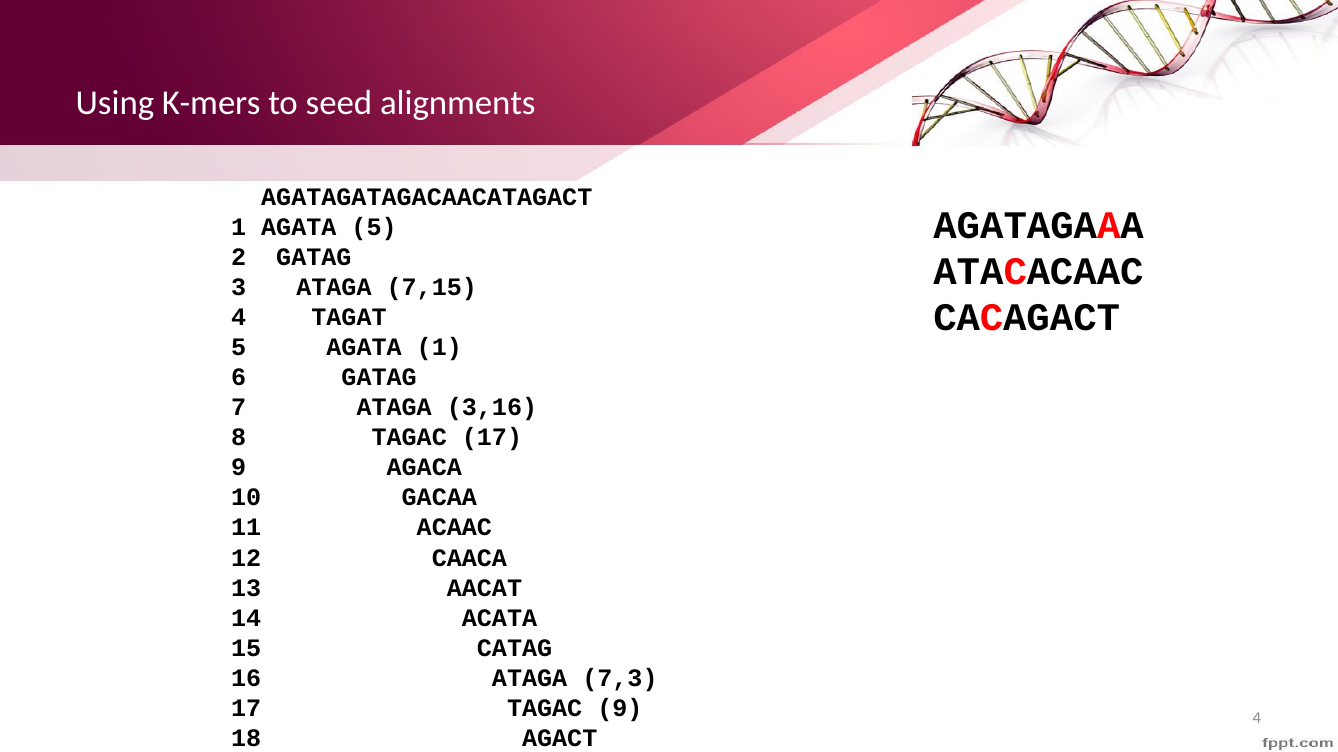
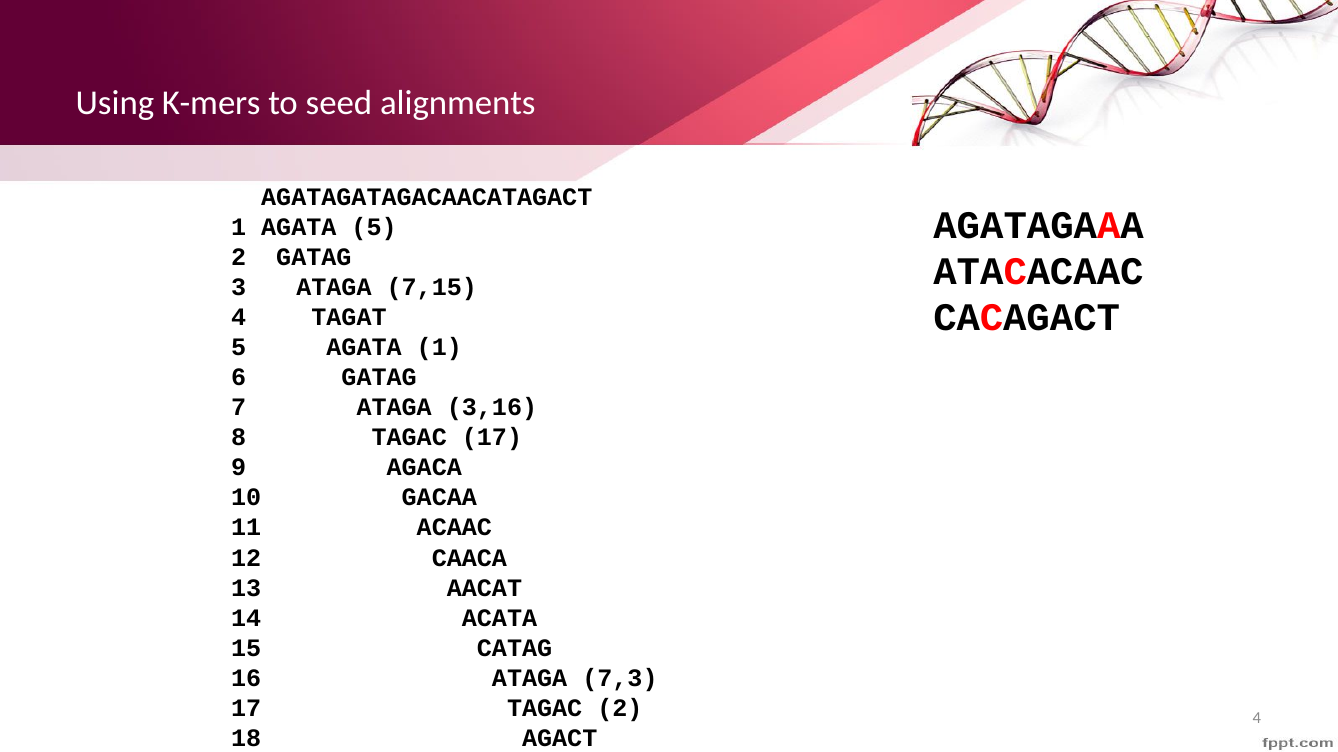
TAGAC 9: 9 -> 2
